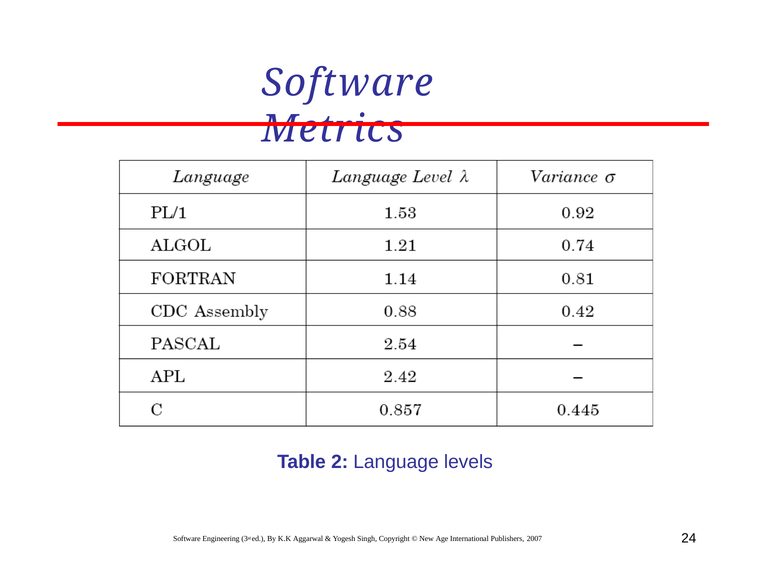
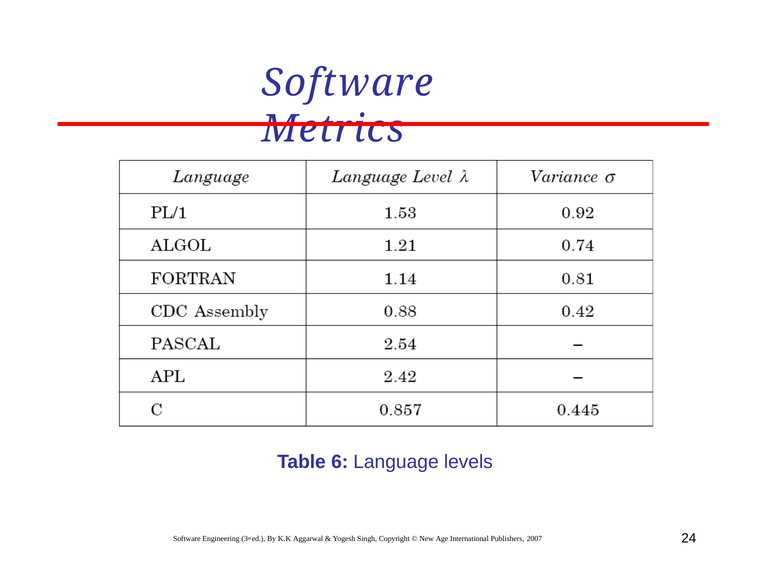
2: 2 -> 6
